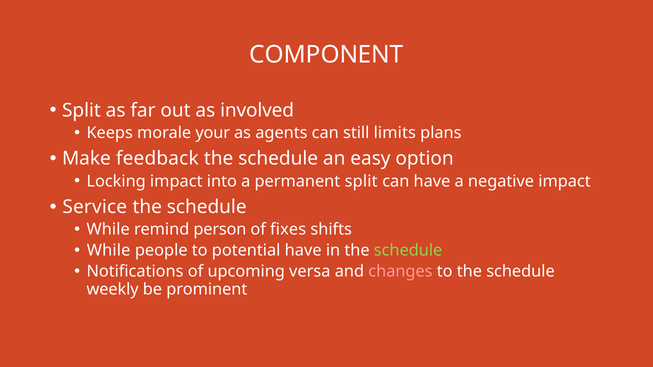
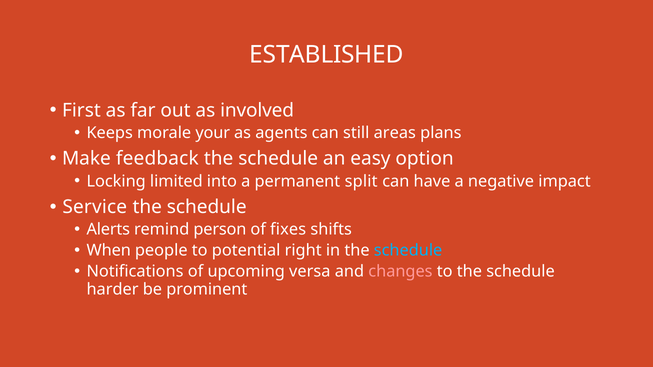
COMPONENT: COMPONENT -> ESTABLISHED
Split at (81, 110): Split -> First
limits: limits -> areas
Locking impact: impact -> limited
While at (108, 230): While -> Alerts
While at (109, 251): While -> When
potential have: have -> right
schedule at (408, 251) colour: light green -> light blue
weekly: weekly -> harder
